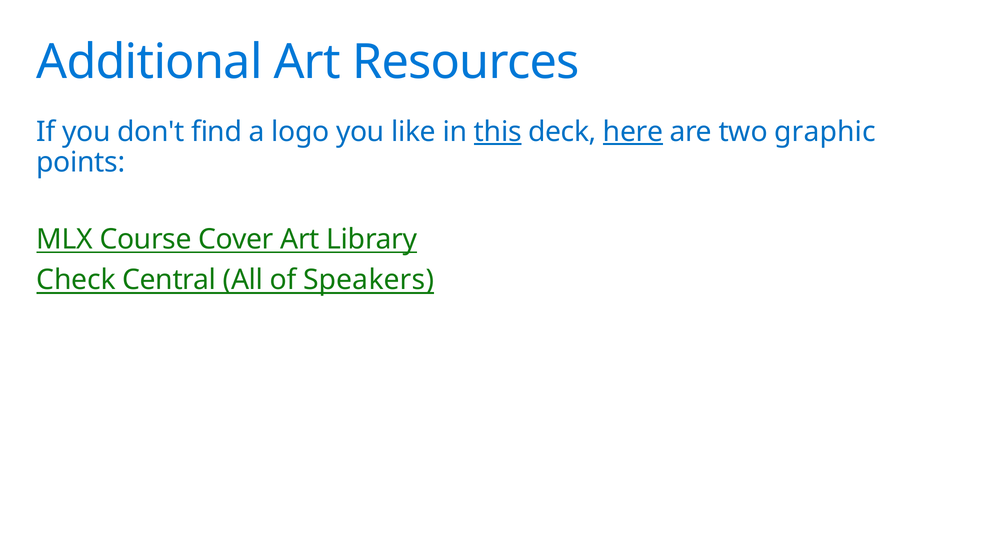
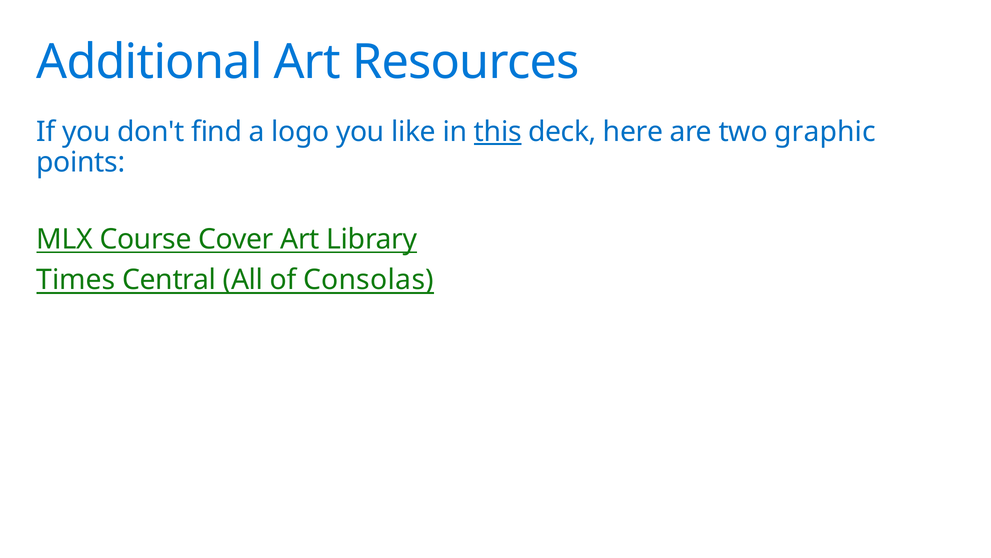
here underline: present -> none
Check: Check -> Times
Speakers: Speakers -> Consolas
